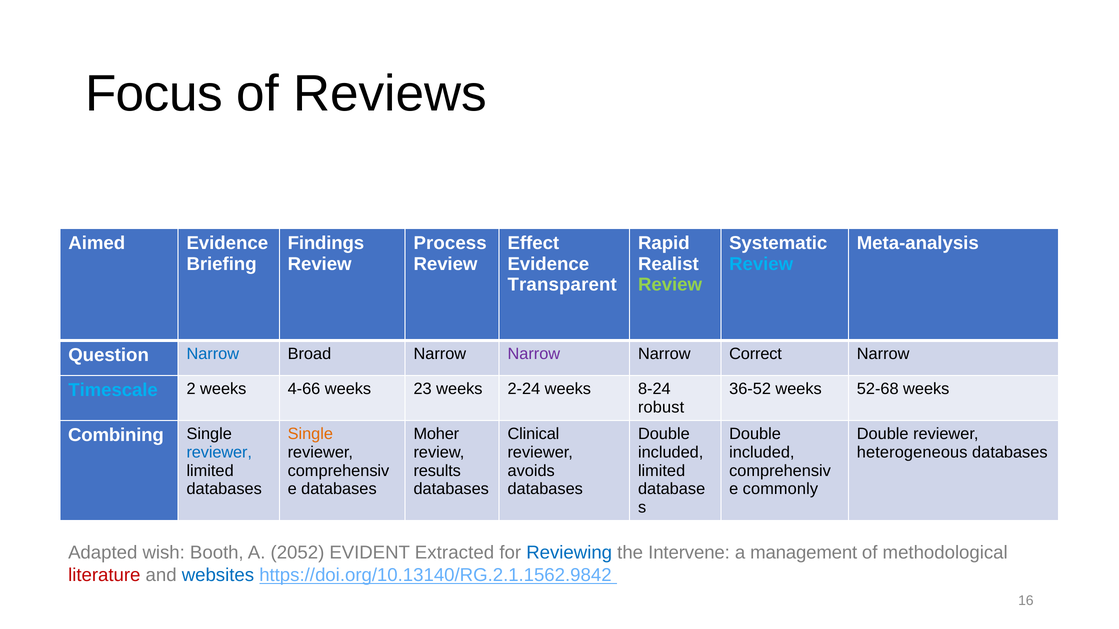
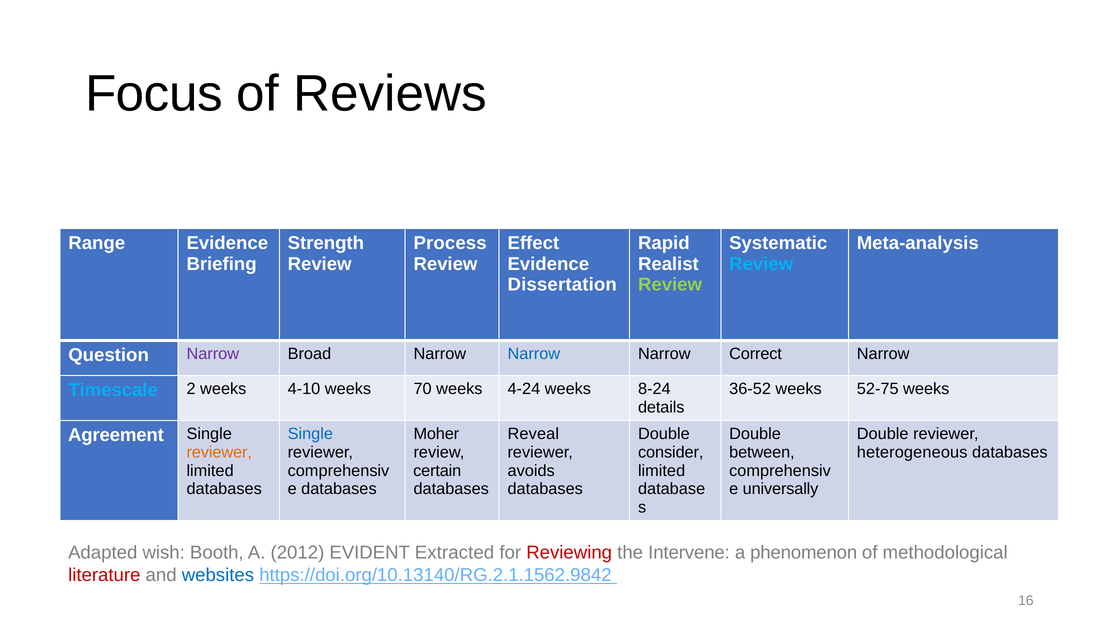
Aimed: Aimed -> Range
Findings: Findings -> Strength
Transparent: Transparent -> Dissertation
Narrow at (213, 354) colour: blue -> purple
Narrow at (534, 354) colour: purple -> blue
52-68: 52-68 -> 52-75
4-66: 4-66 -> 4-10
23: 23 -> 70
2-24: 2-24 -> 4-24
robust: robust -> details
Single at (310, 434) colour: orange -> blue
Clinical: Clinical -> Reveal
Combining: Combining -> Agreement
reviewer at (219, 453) colour: blue -> orange
included at (671, 453): included -> consider
included at (762, 453): included -> between
results: results -> certain
commonly: commonly -> universally
2052: 2052 -> 2012
Reviewing colour: blue -> red
management: management -> phenomenon
